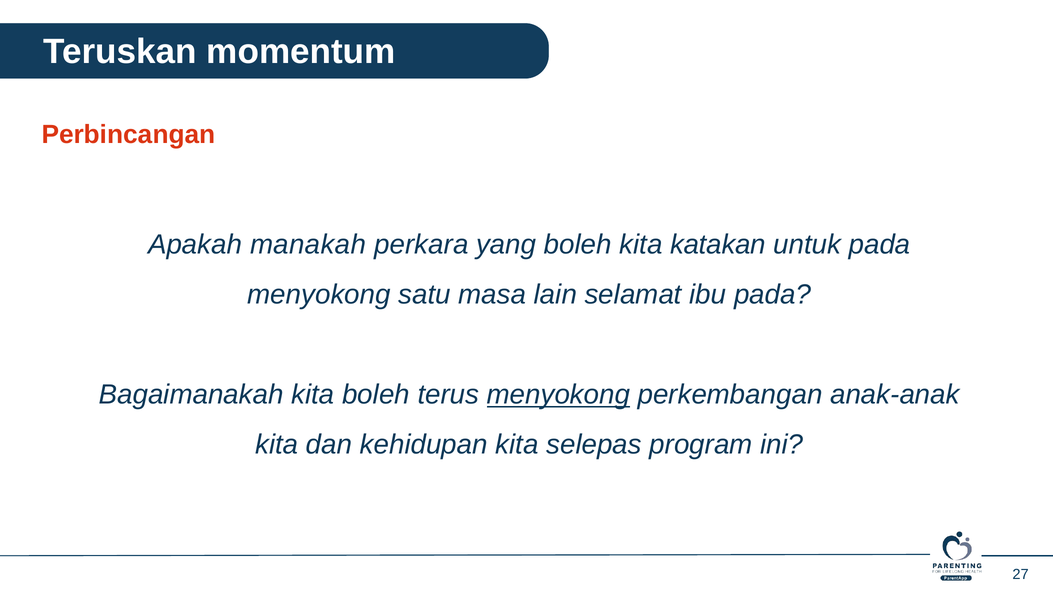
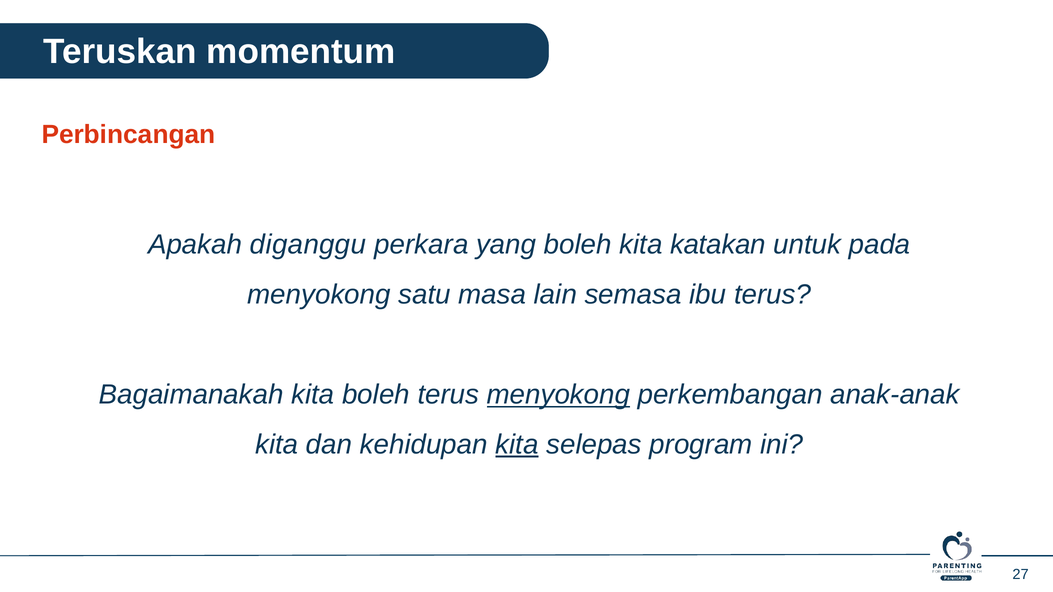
manakah: manakah -> diganggu
selamat: selamat -> semasa
ibu pada: pada -> terus
kita at (517, 445) underline: none -> present
